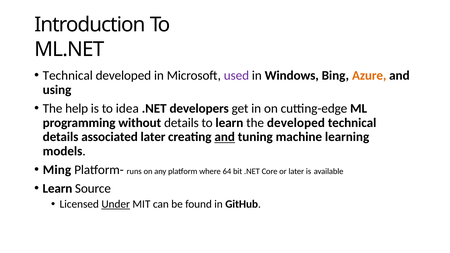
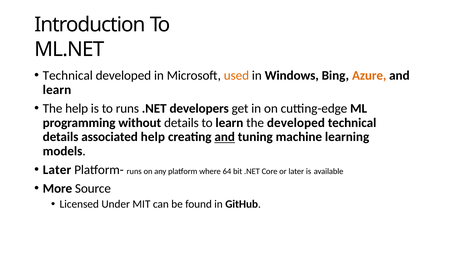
used colour: purple -> orange
using at (57, 90): using -> learn
to idea: idea -> runs
associated later: later -> help
Ming at (57, 170): Ming -> Later
Learn at (57, 189): Learn -> More
Under underline: present -> none
